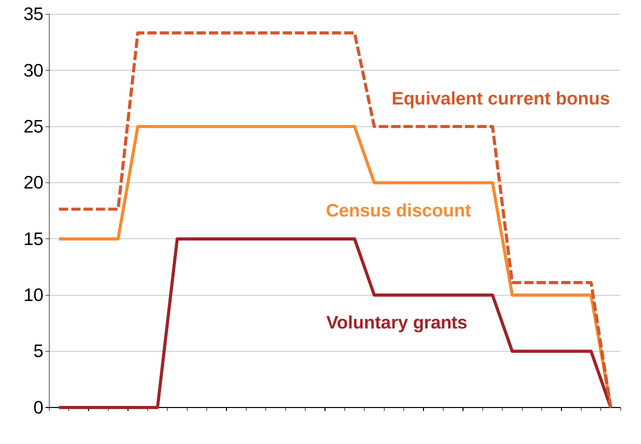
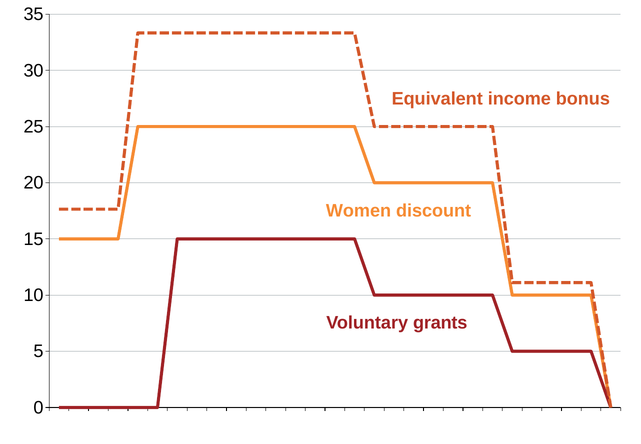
current: current -> income
Census: Census -> Women
